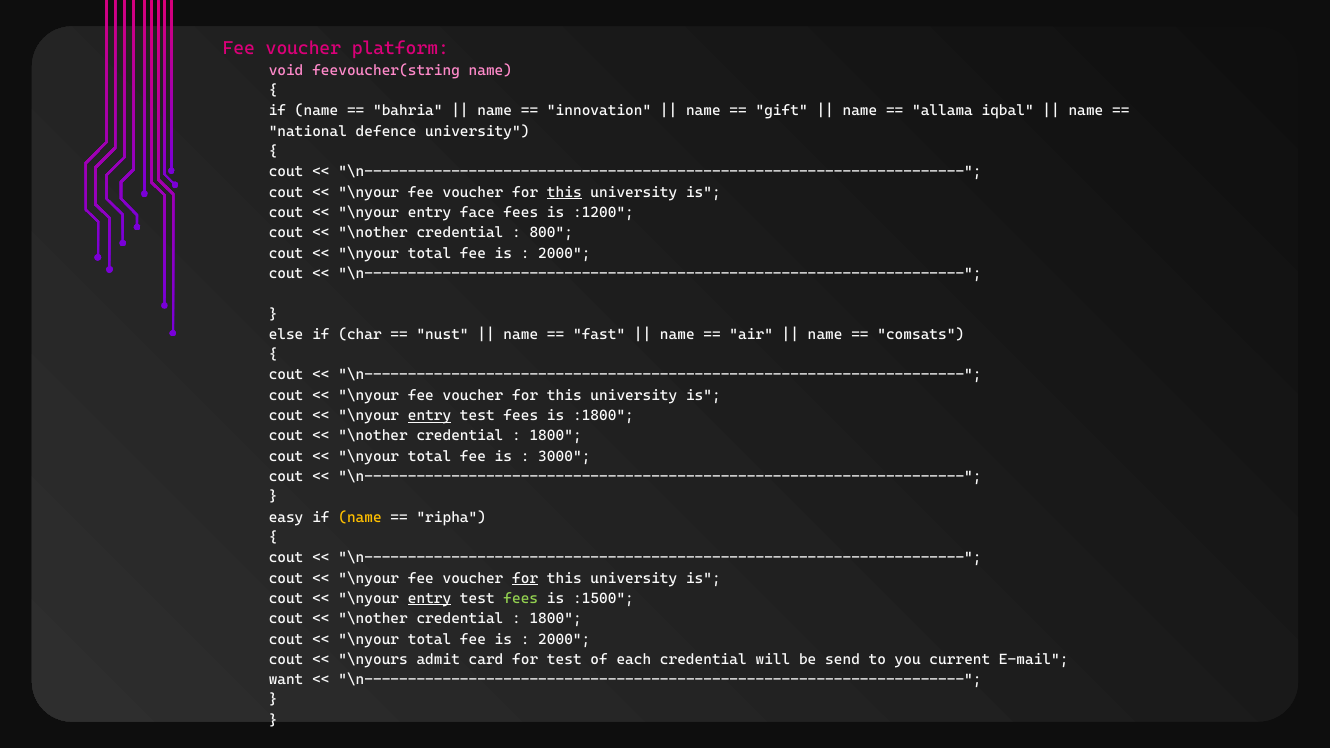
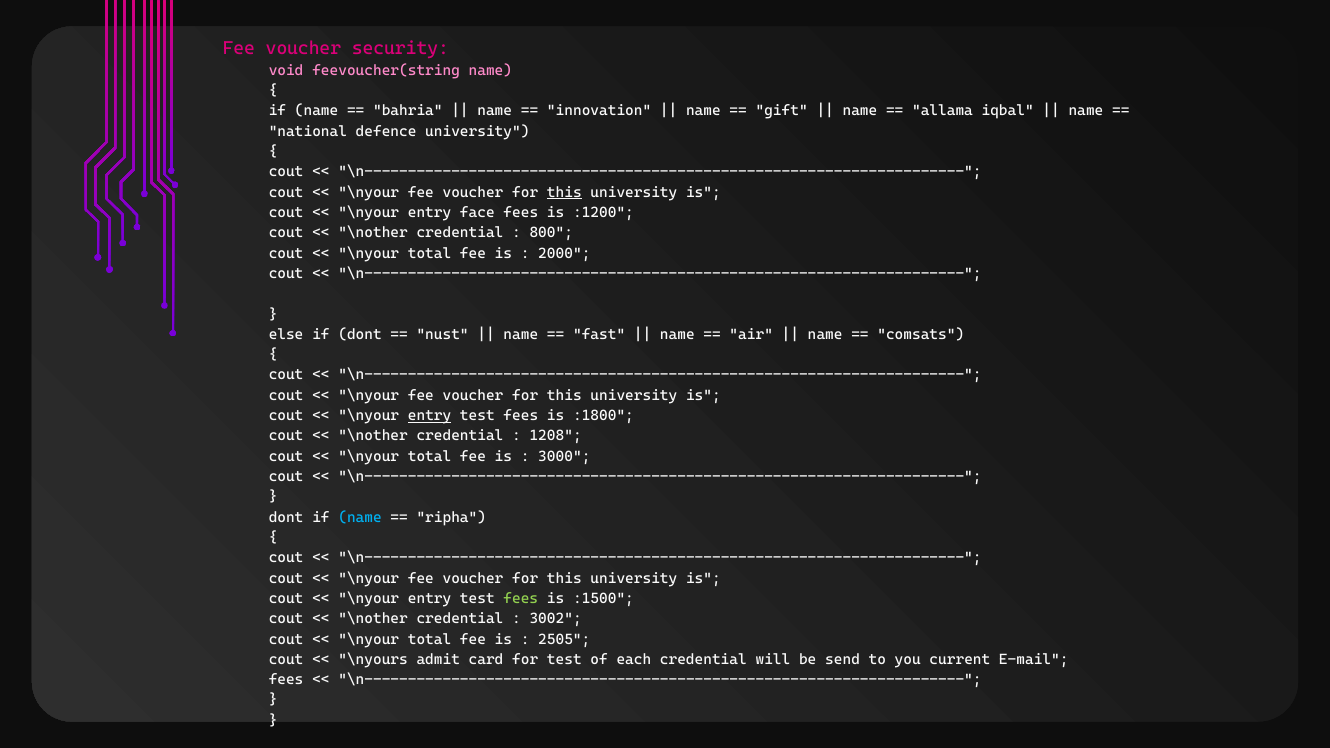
platform: platform -> security
char at (360, 335): char -> dont
1800 at (556, 436): 1800 -> 1208
easy at (286, 517): easy -> dont
name at (360, 517) colour: yellow -> light blue
for at (525, 578) underline: present -> none
entry at (430, 599) underline: present -> none
1800 at (556, 619): 1800 -> 3002
2000 at (564, 639): 2000 -> 2505
want at (286, 680): want -> fees
